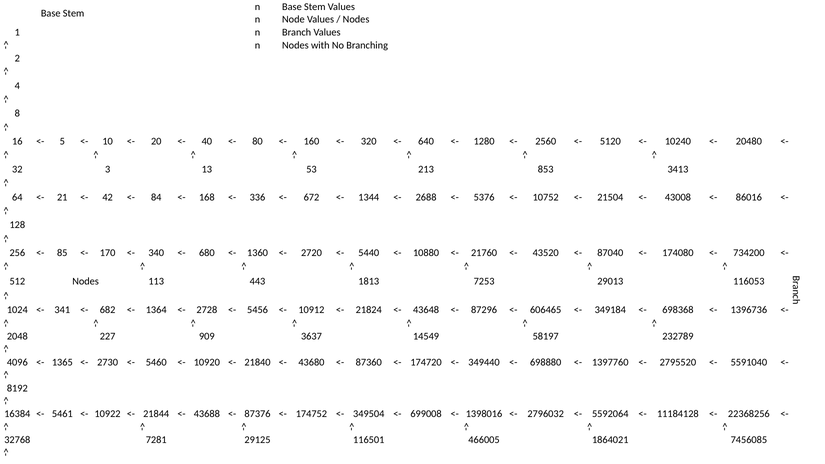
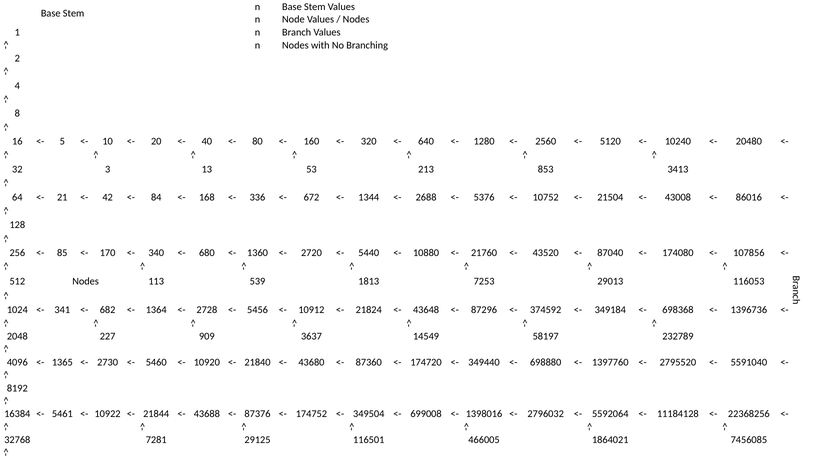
734200: 734200 -> 107856
443: 443 -> 539
606465: 606465 -> 374592
